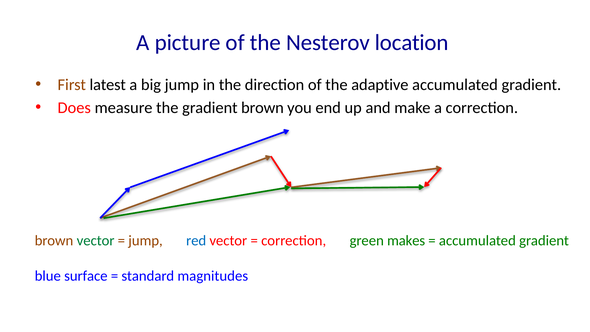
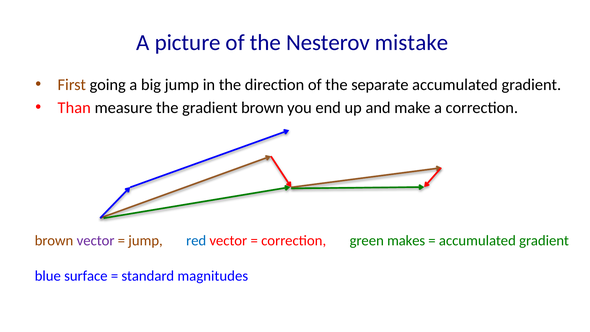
location: location -> mistake
latest: latest -> going
adaptive: adaptive -> separate
Does: Does -> Than
vector at (96, 240) colour: green -> purple
